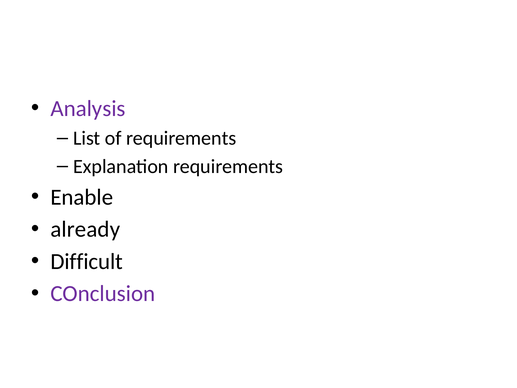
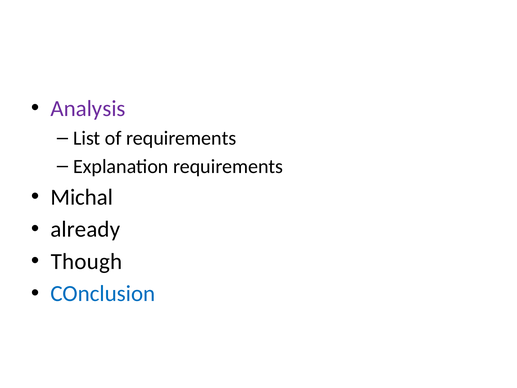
Enable: Enable -> Michal
Difficult: Difficult -> Though
COnclusion colour: purple -> blue
